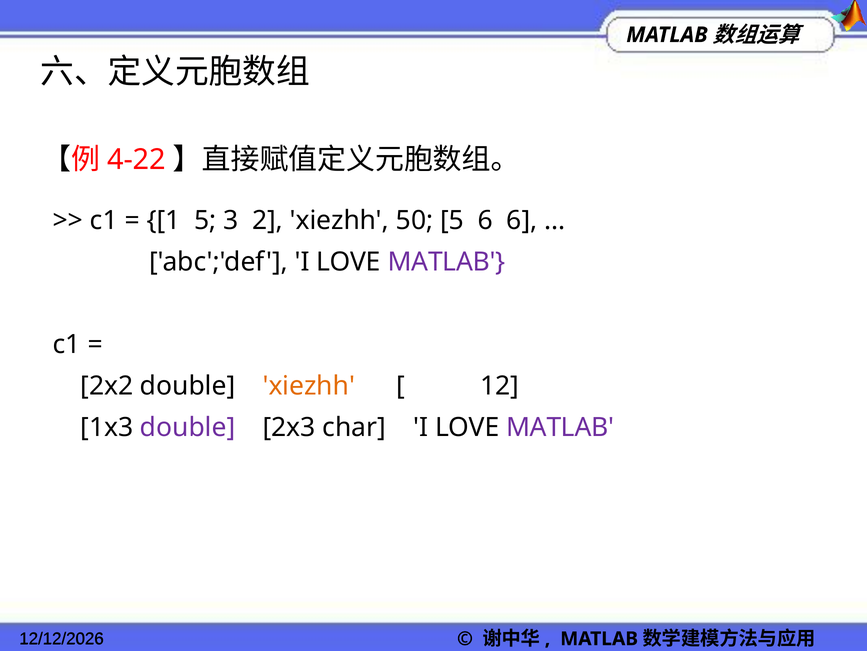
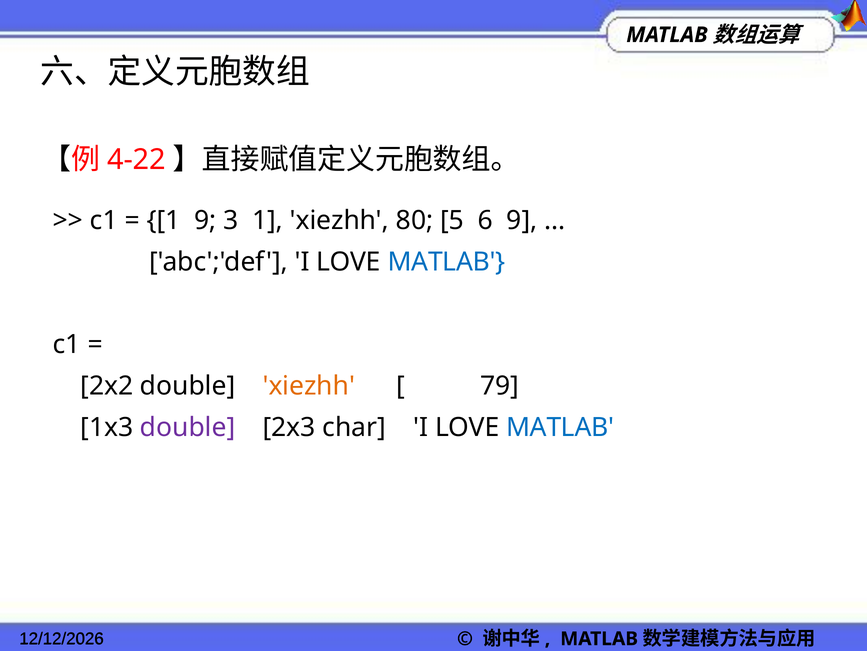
1 5: 5 -> 9
3 2: 2 -> 1
50: 50 -> 80
6 6: 6 -> 9
MATLAB at (447, 262) colour: purple -> blue
12: 12 -> 79
MATLAB at (560, 427) colour: purple -> blue
